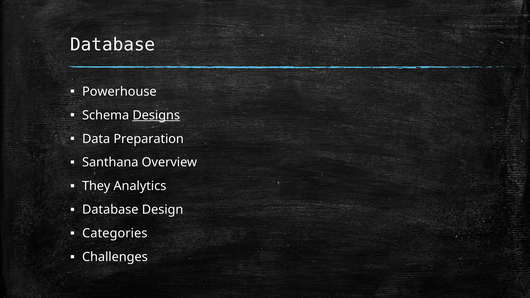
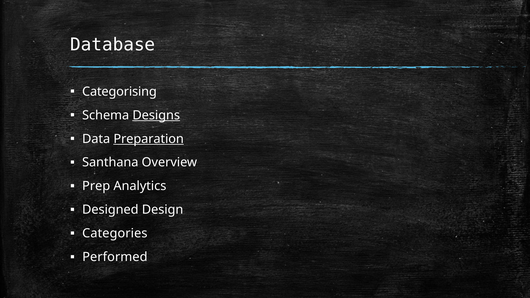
Powerhouse: Powerhouse -> Categorising
Preparation underline: none -> present
They: They -> Prep
Database at (110, 210): Database -> Designed
Challenges: Challenges -> Performed
